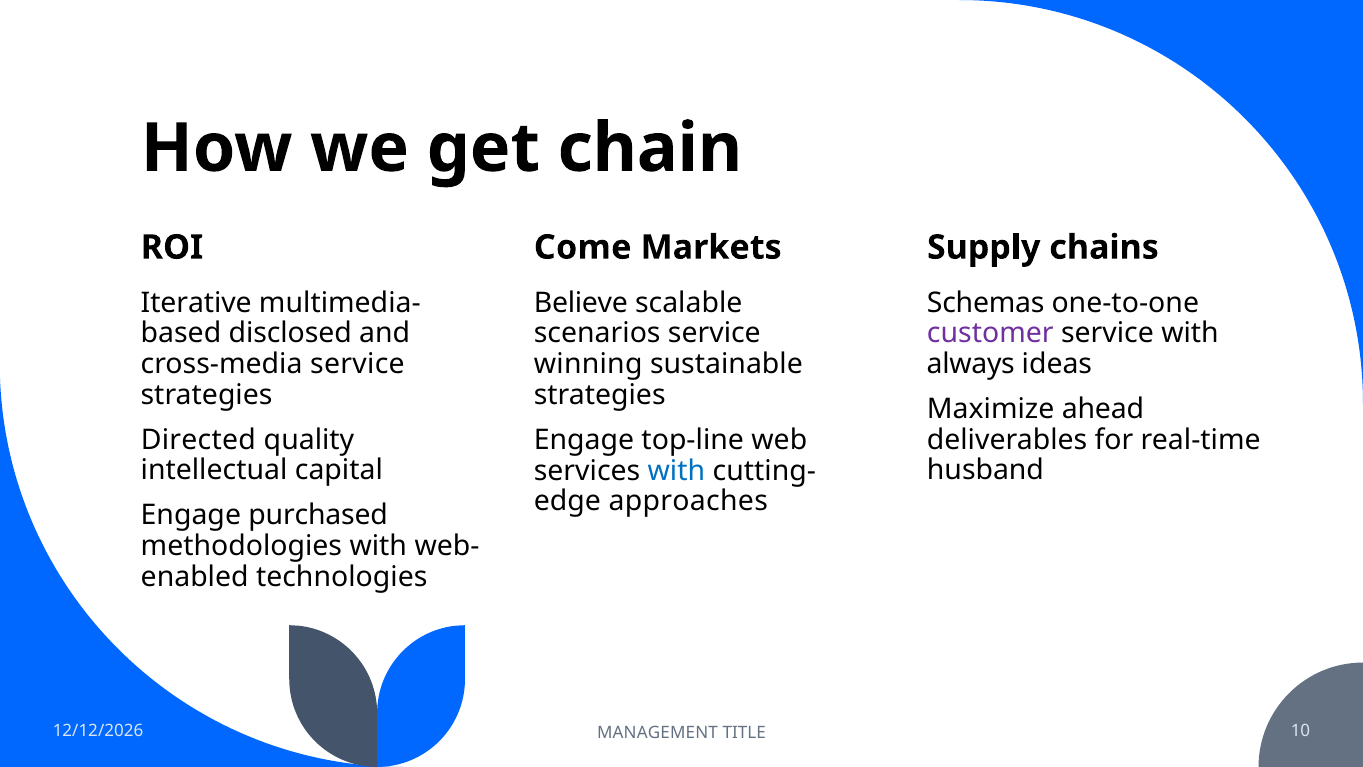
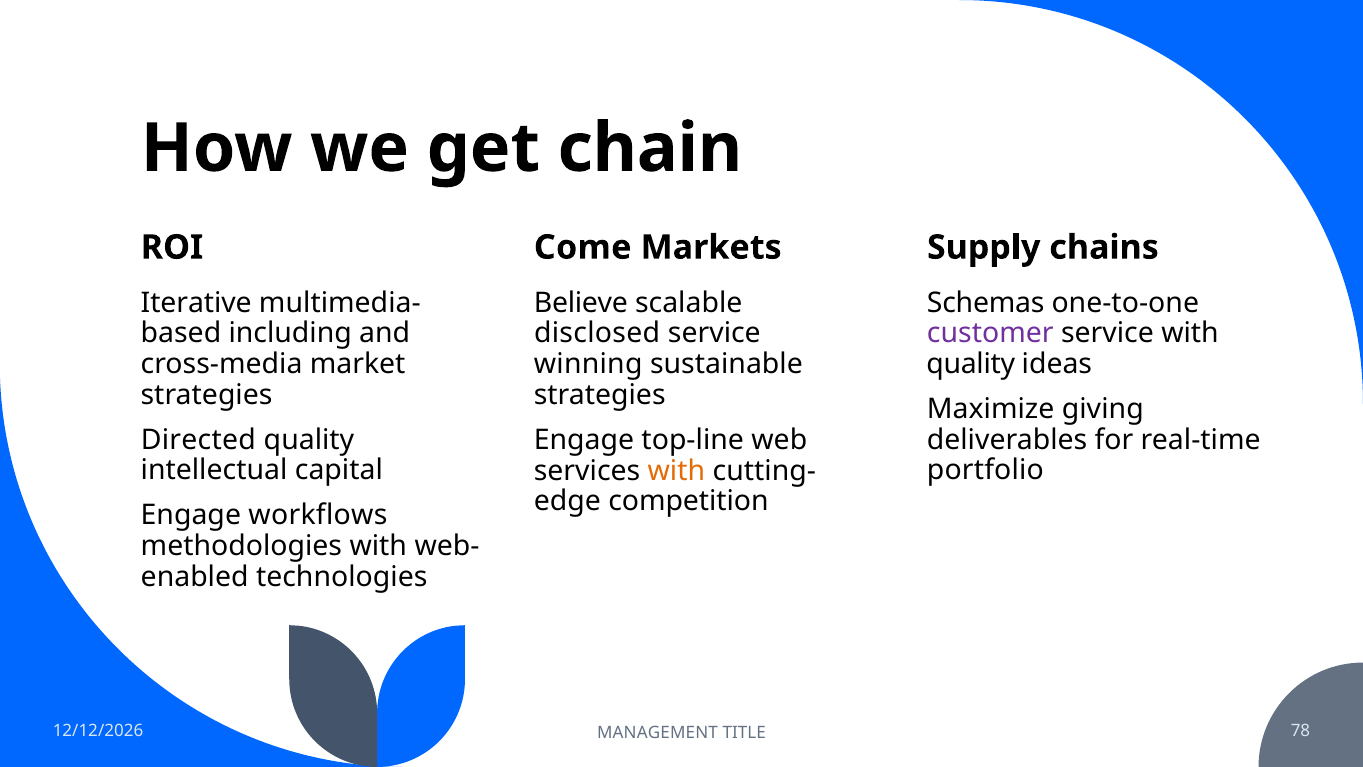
disclosed: disclosed -> including
scenarios: scenarios -> disclosed
cross-media service: service -> market
always at (971, 364): always -> quality
ahead: ahead -> giving
husband: husband -> portfolio
with at (676, 471) colour: blue -> orange
approaches: approaches -> competition
purchased: purchased -> workflows
10: 10 -> 78
